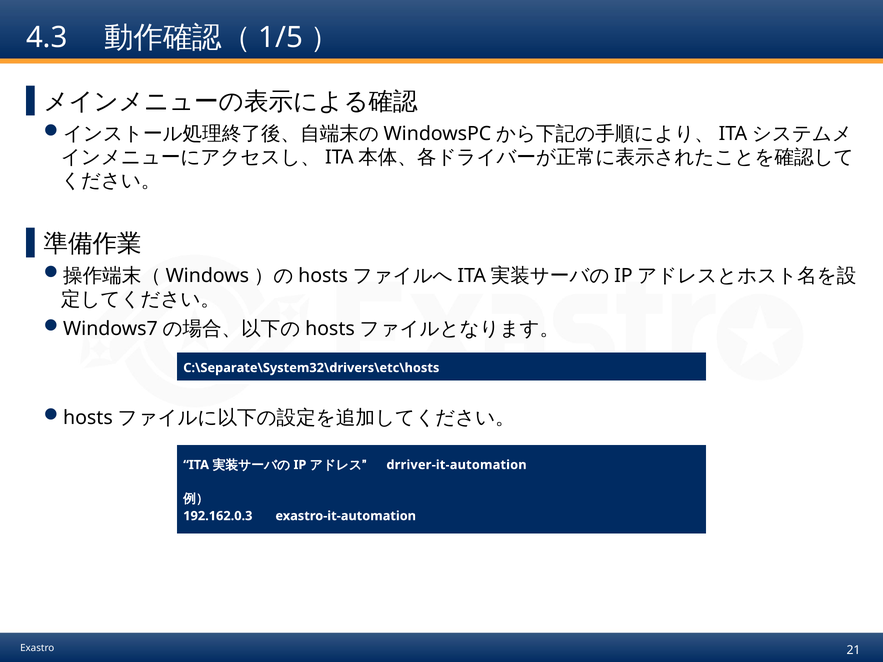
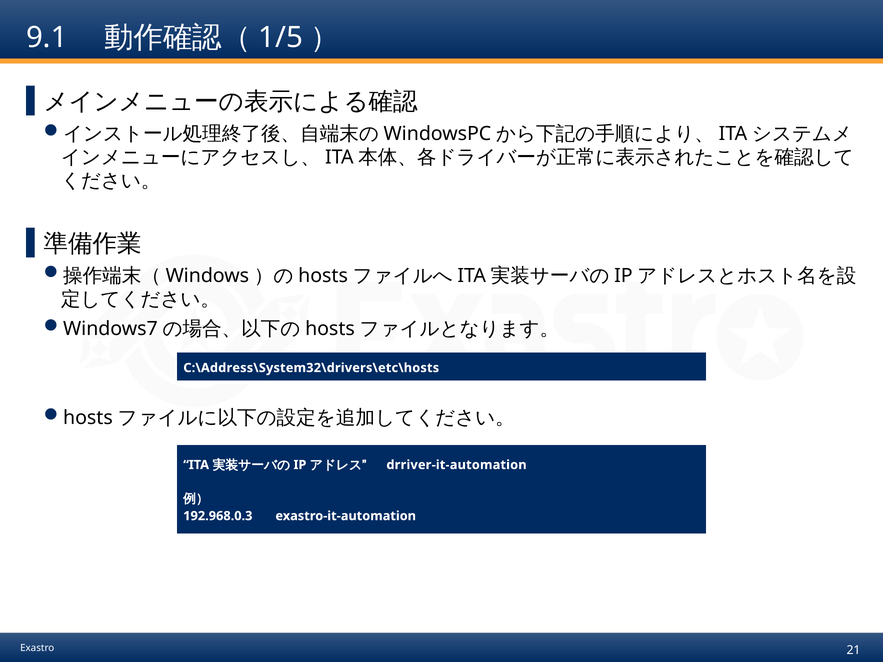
4.3: 4.3 -> 9.1
C:\Separate\System32\drivers\etc\hosts: C:\Separate\System32\drivers\etc\hosts -> C:\Address\System32\drivers\etc\hosts
192.162.0.3: 192.162.0.3 -> 192.968.0.3
